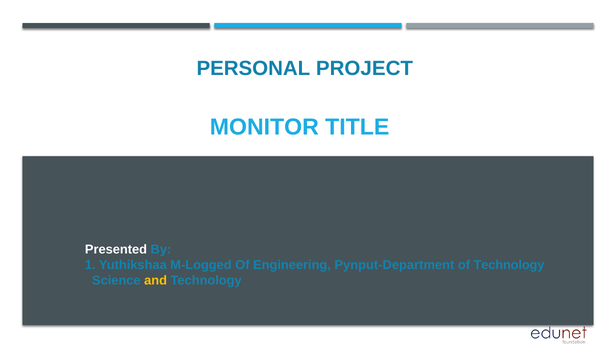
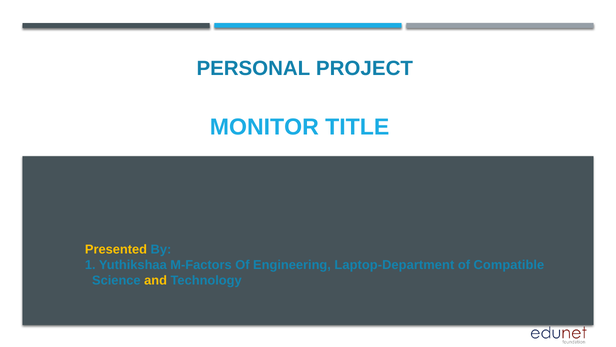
Presented colour: white -> yellow
M-Logged: M-Logged -> M-Factors
Pynput-Department: Pynput-Department -> Laptop-Department
of Technology: Technology -> Compatible
